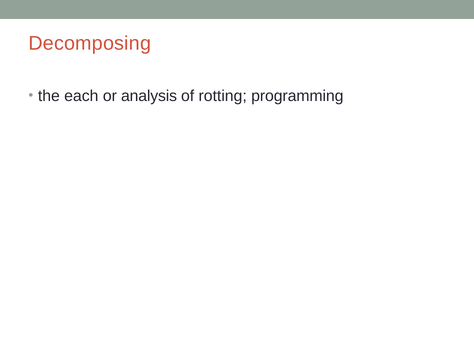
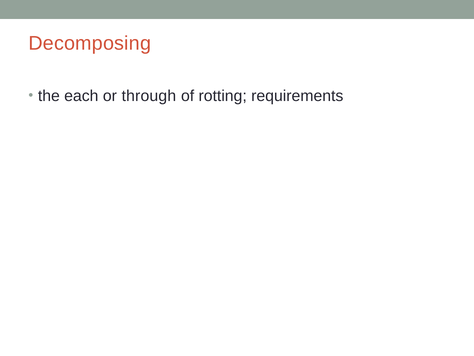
analysis: analysis -> through
programming: programming -> requirements
